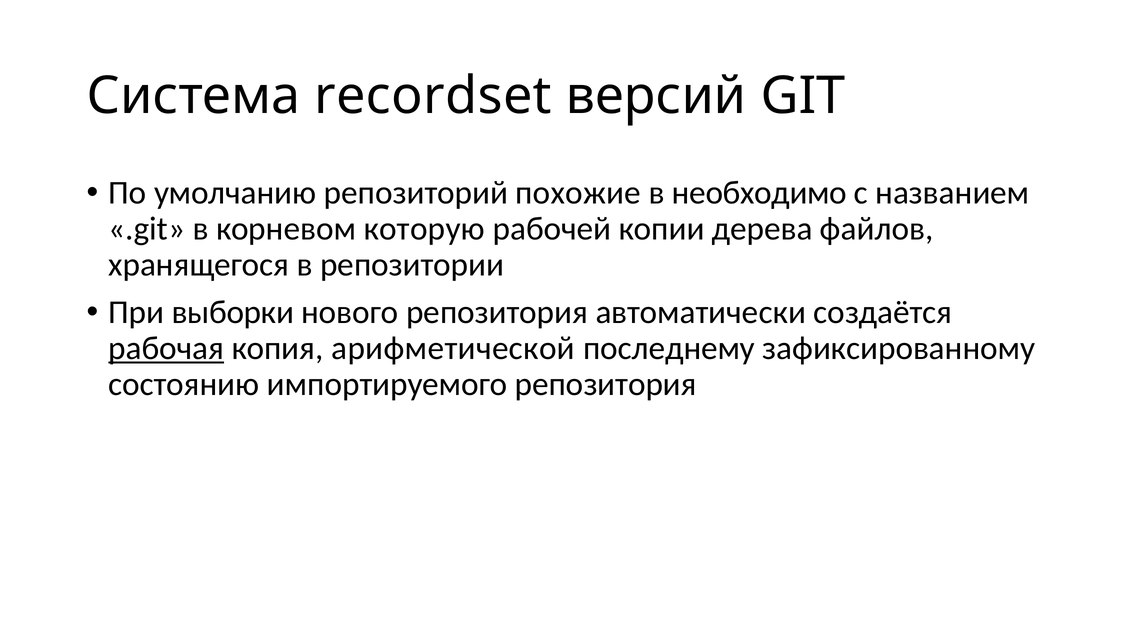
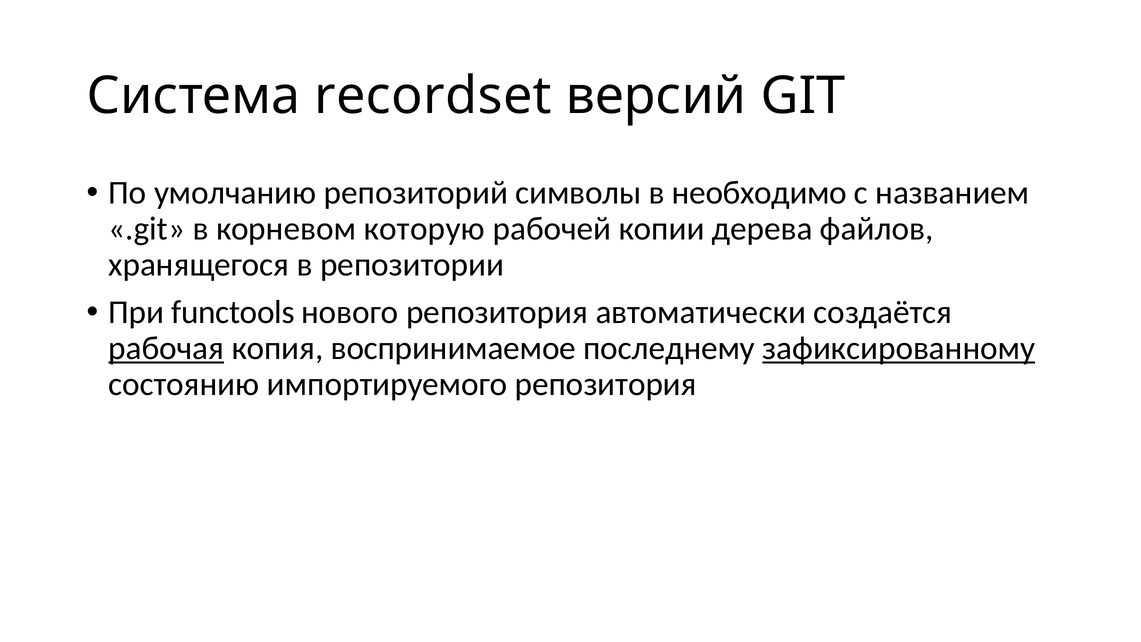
похожие: похожие -> символы
выборки: выборки -> functools
арифметической: арифметической -> воспринимаемое
зафиксированному underline: none -> present
